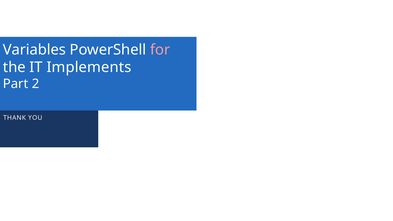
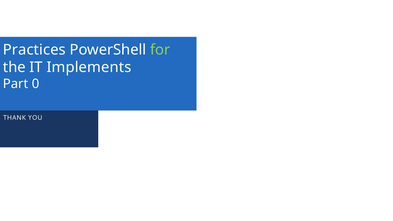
Variables: Variables -> Practices
for colour: pink -> light green
2: 2 -> 0
